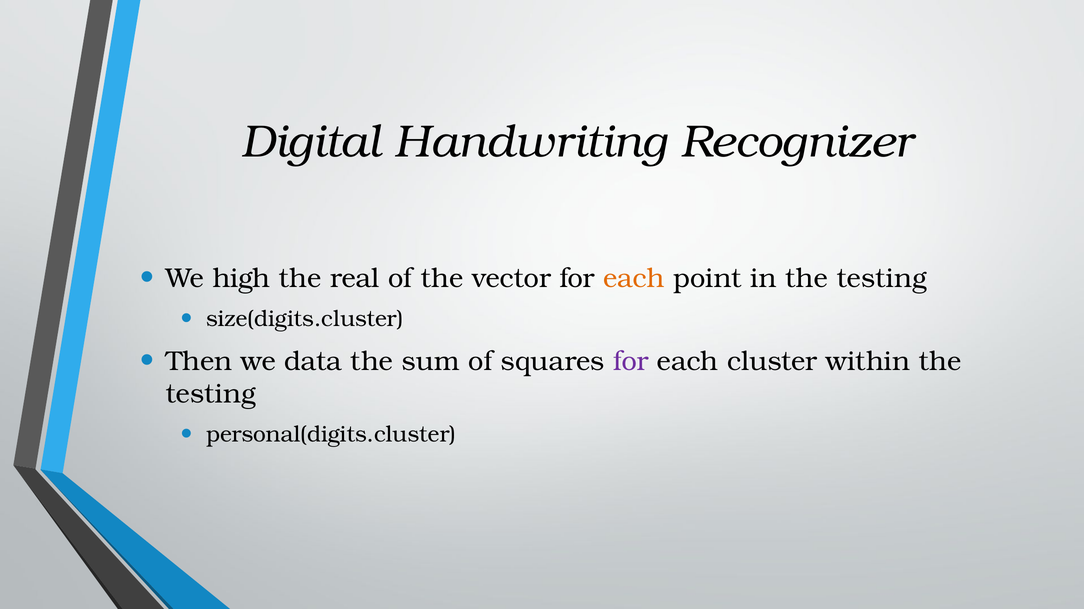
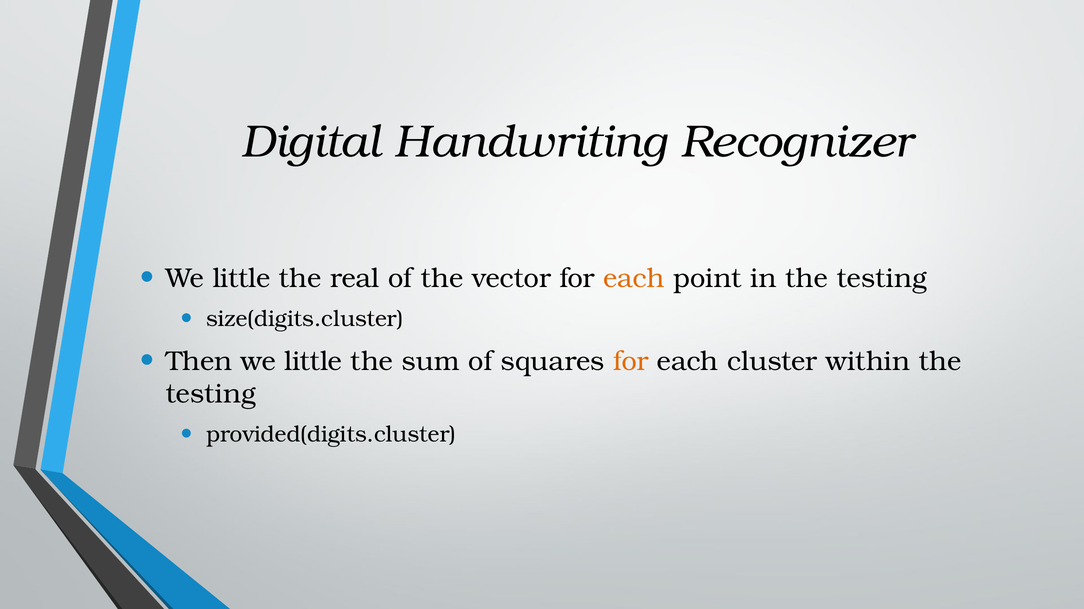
high at (241, 278): high -> little
Then we data: data -> little
for at (631, 362) colour: purple -> orange
personal(digits.cluster: personal(digits.cluster -> provided(digits.cluster
